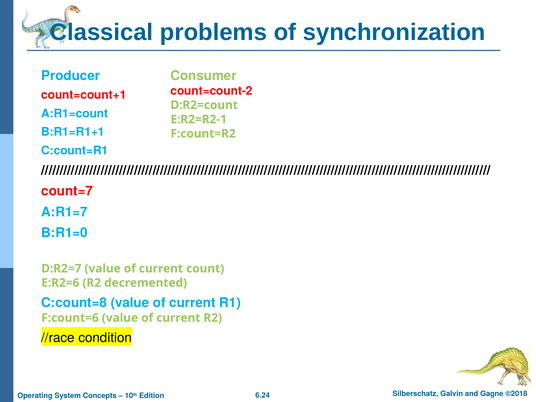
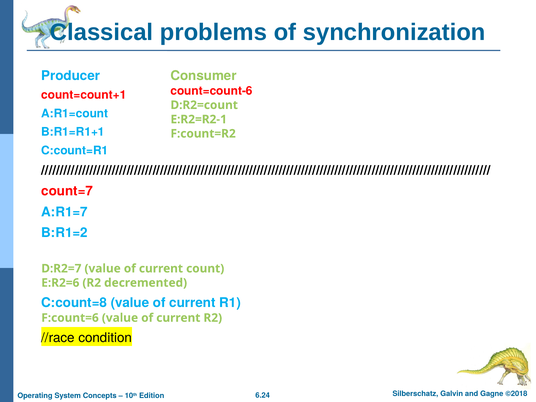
count=count-2: count=count-2 -> count=count-6
B:R1=0: B:R1=0 -> B:R1=2
